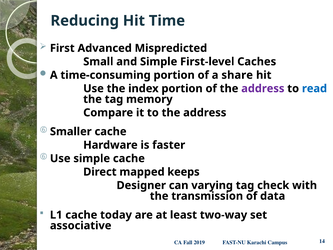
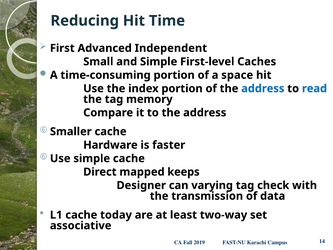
Mispredicted: Mispredicted -> Independent
share: share -> space
address at (263, 88) colour: purple -> blue
